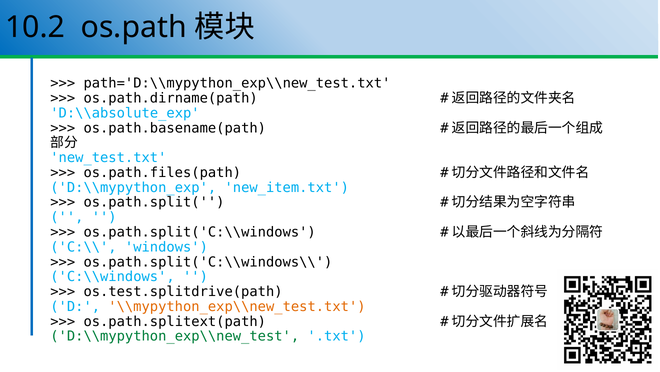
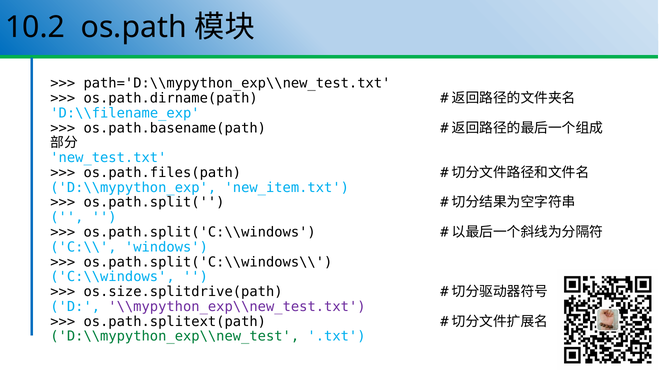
D:\\absolute_exp: D:\\absolute_exp -> D:\\filename_exp
os.test.splitdrive(path: os.test.splitdrive(path -> os.size.splitdrive(path
\\mypython_exp\\new_test.txt colour: orange -> purple
